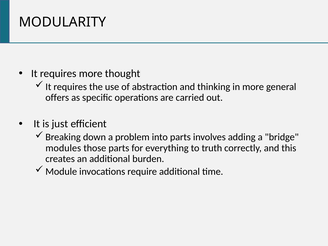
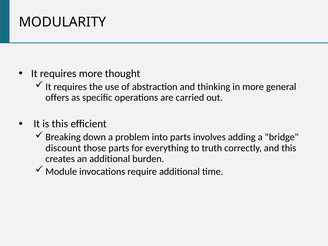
is just: just -> this
modules: modules -> discount
